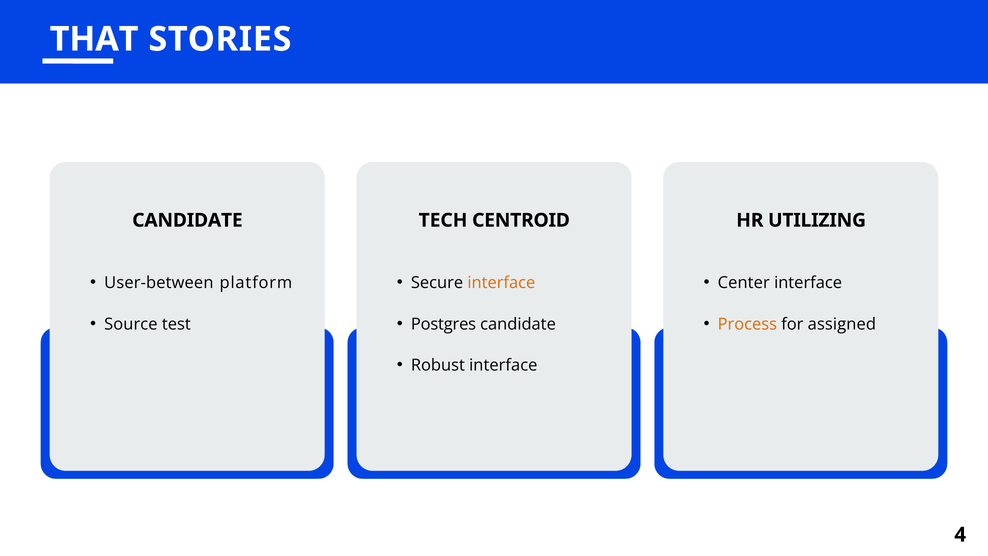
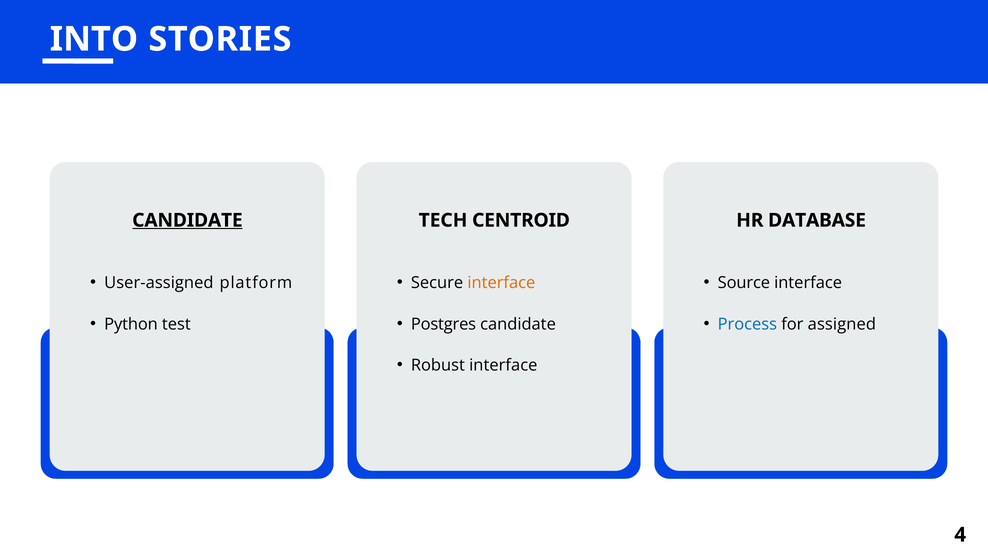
THAT: THAT -> INTO
CANDIDATE at (187, 220) underline: none -> present
UTILIZING: UTILIZING -> DATABASE
User-between: User-between -> User-assigned
Center: Center -> Source
Source: Source -> Python
Process colour: orange -> blue
